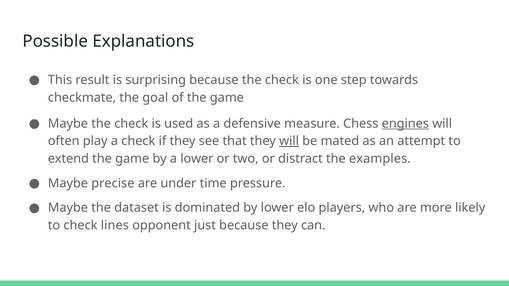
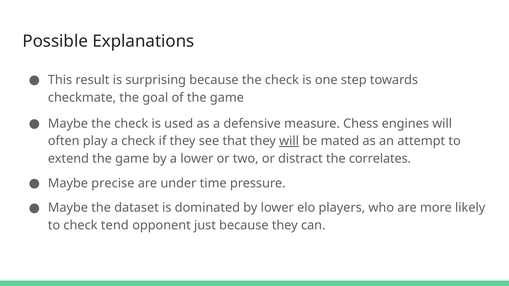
engines underline: present -> none
examples: examples -> correlates
lines: lines -> tend
